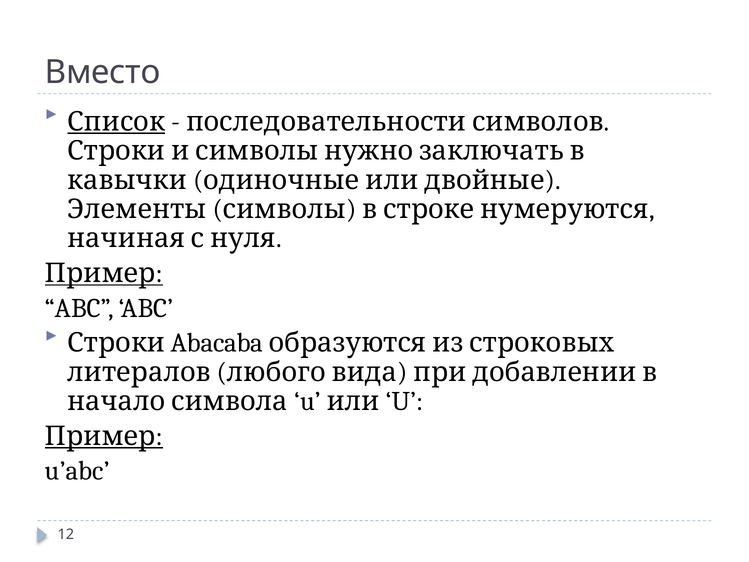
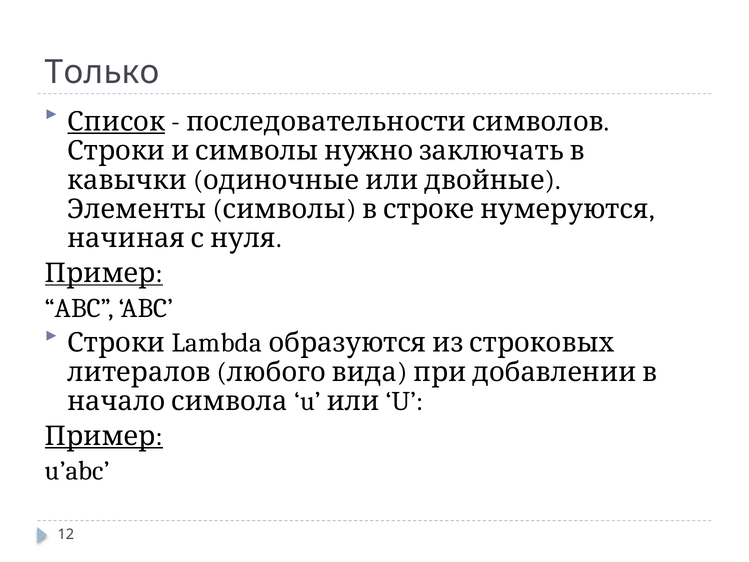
Вместо: Вместо -> Только
Abacaba: Abacaba -> Lambda
